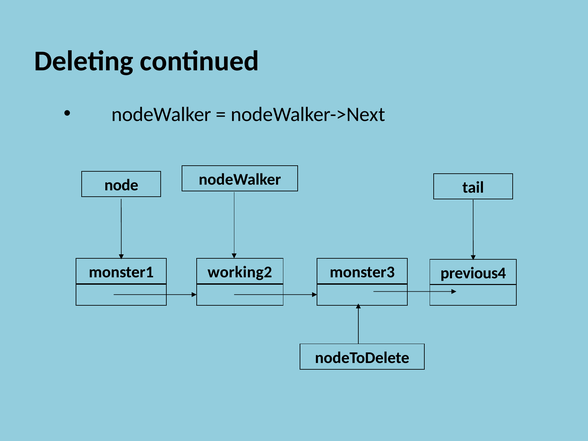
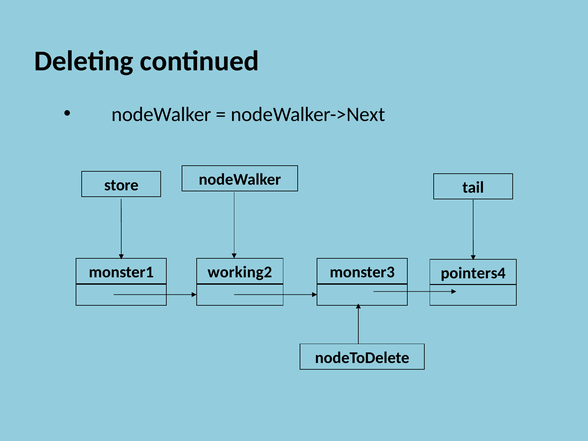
node: node -> store
previous4: previous4 -> pointers4
